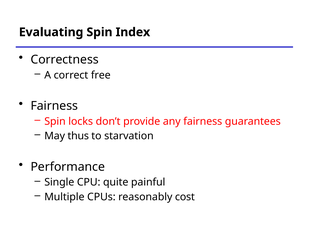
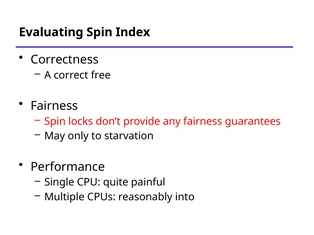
thus: thus -> only
cost: cost -> into
